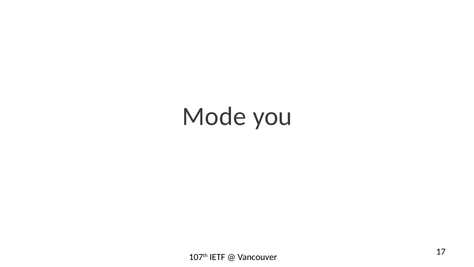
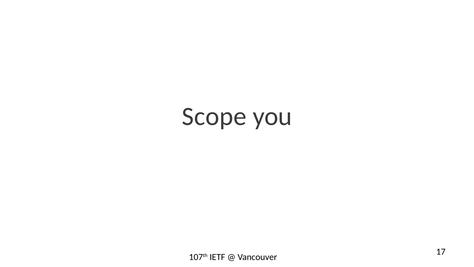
Mode: Mode -> Scope
